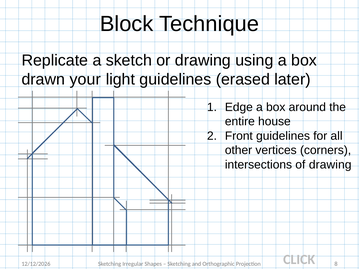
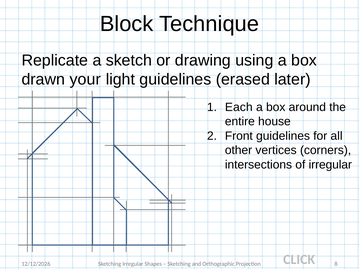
Edge: Edge -> Each
of drawing: drawing -> irregular
